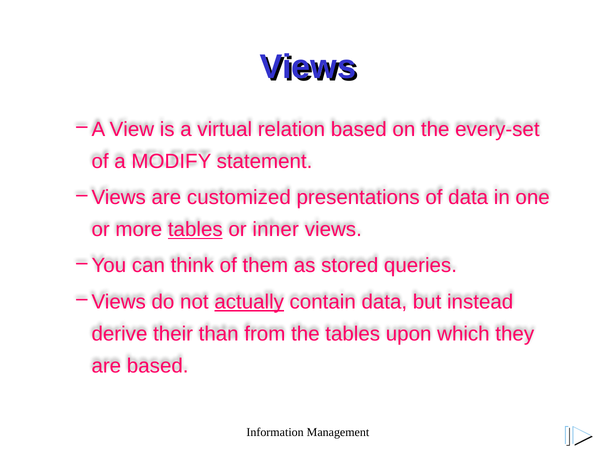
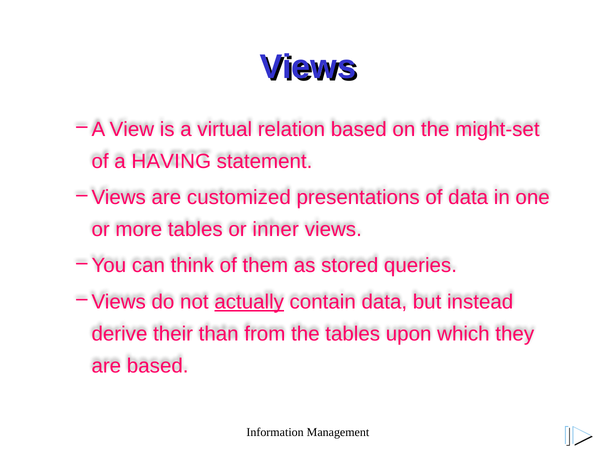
every-set: every-set -> might-set
MODIFY: MODIFY -> HAVING
tables at (195, 230) underline: present -> none
